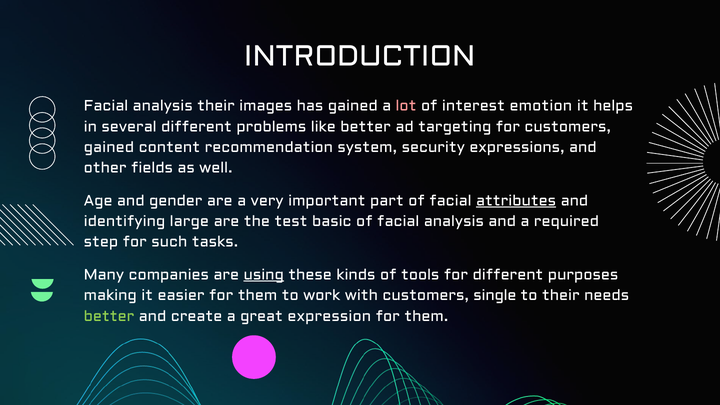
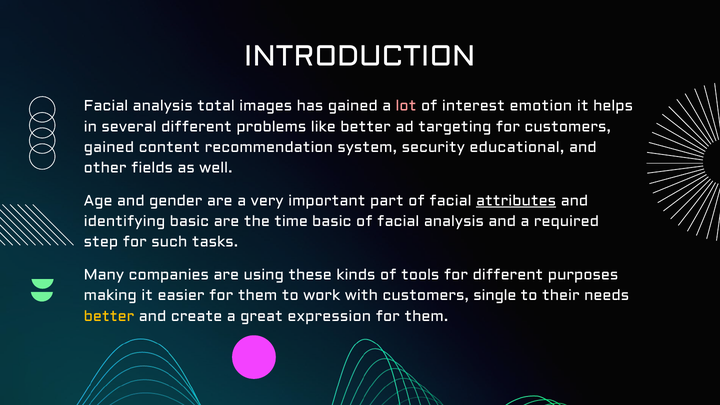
analysis their: their -> total
expressions: expressions -> educational
identifying large: large -> basic
test: test -> time
using underline: present -> none
better at (109, 316) colour: light green -> yellow
